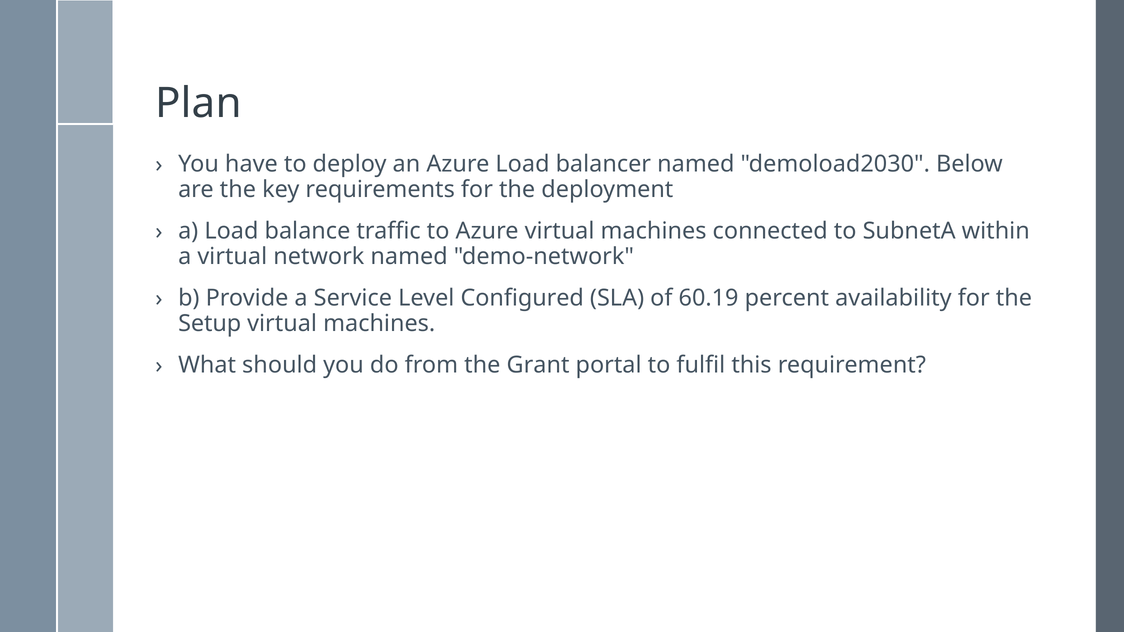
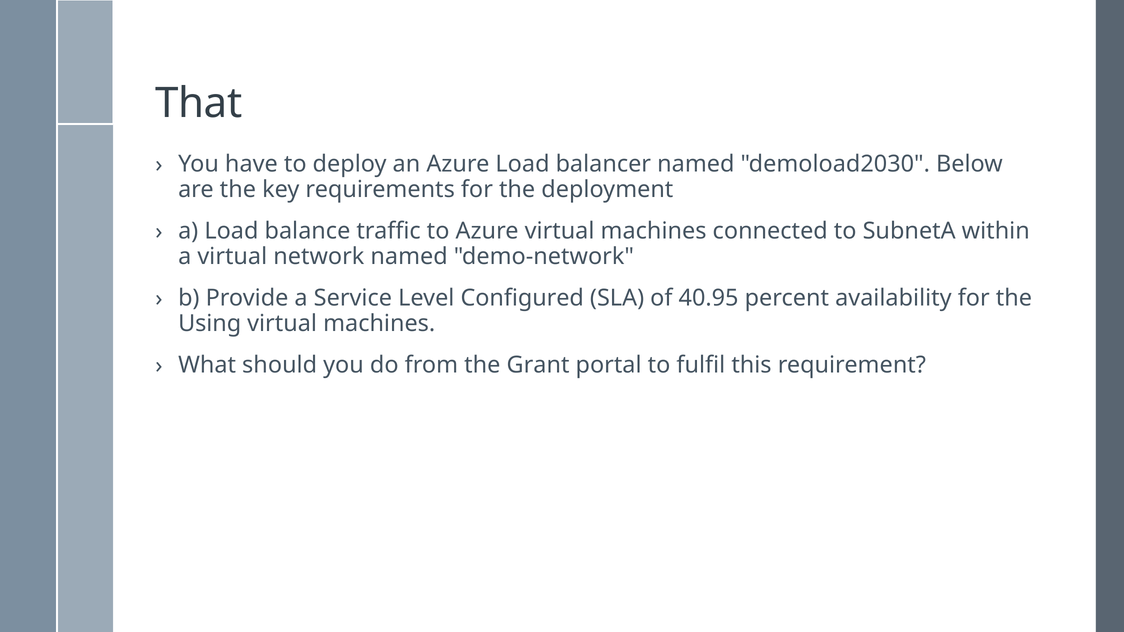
Plan: Plan -> That
60.19: 60.19 -> 40.95
Setup: Setup -> Using
